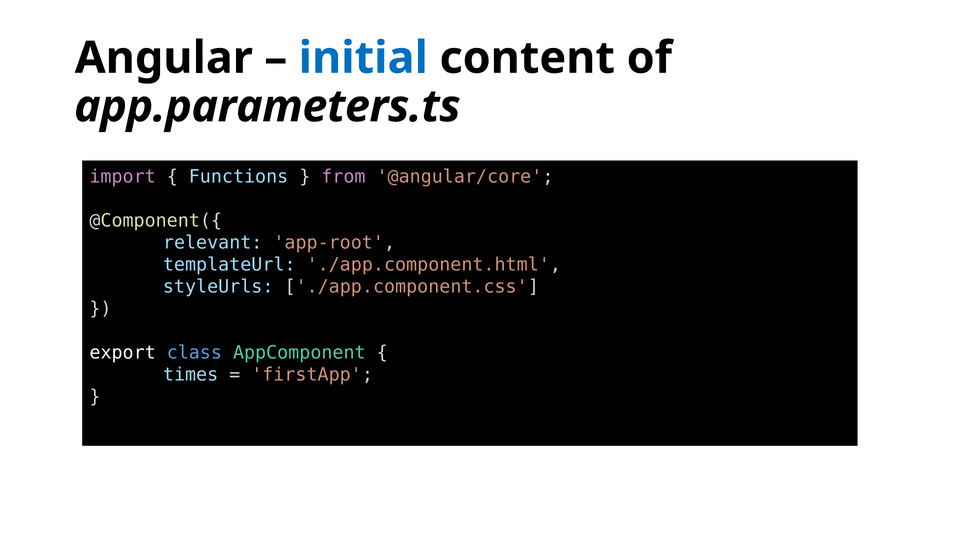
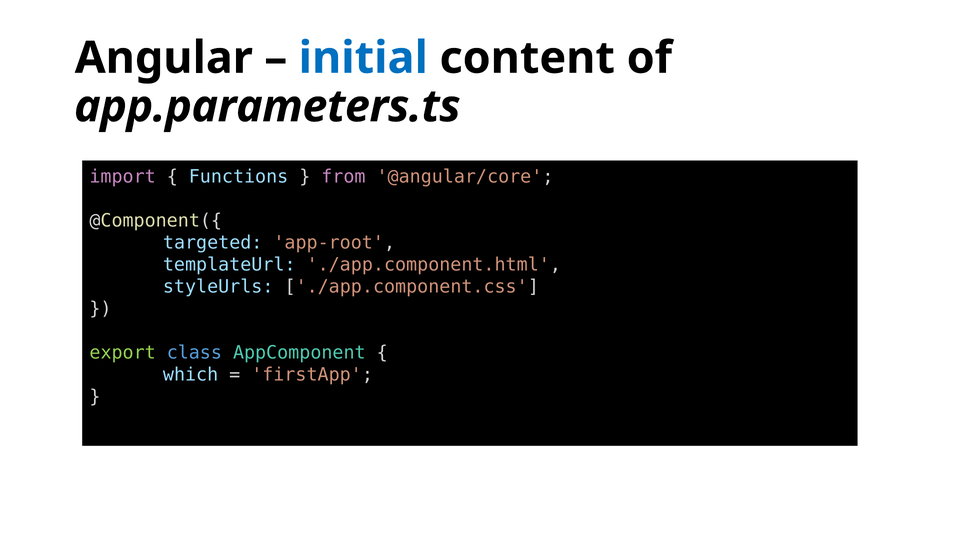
relevant: relevant -> targeted
export colour: white -> light green
times: times -> which
